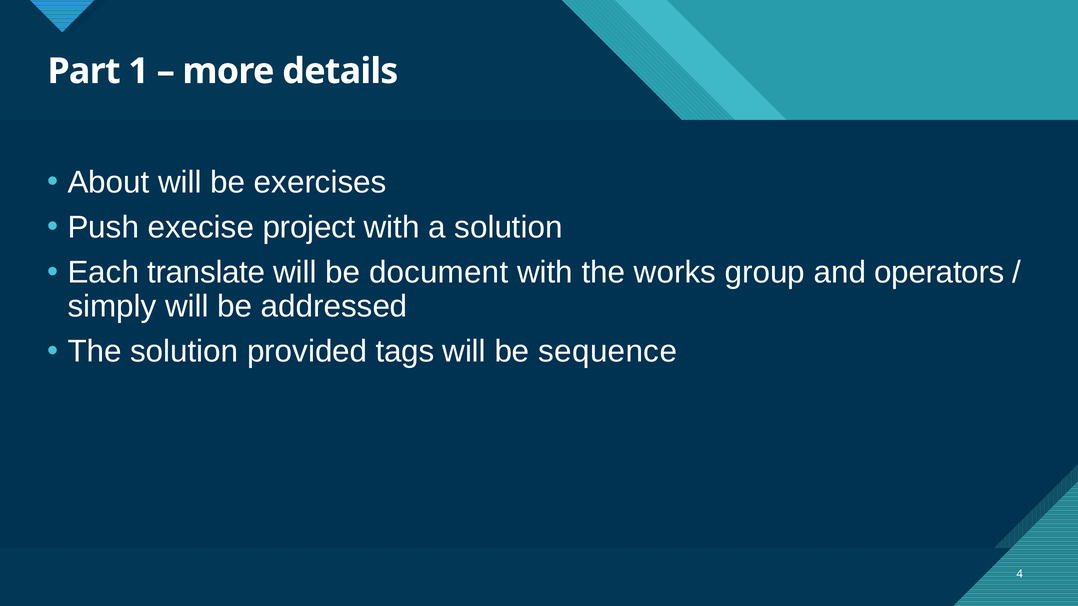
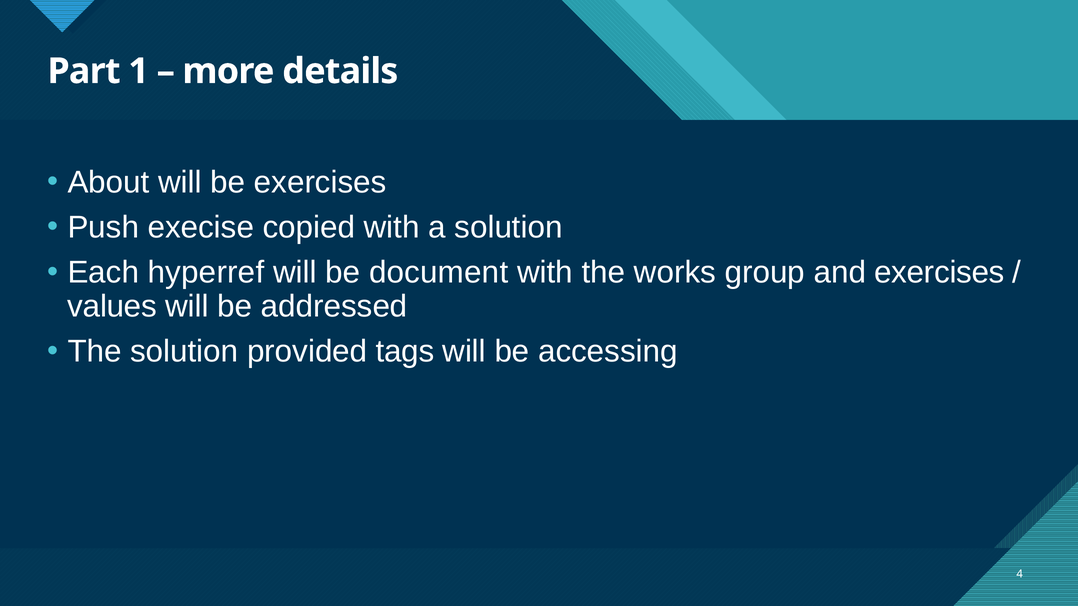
project: project -> copied
translate: translate -> hyperref
and operators: operators -> exercises
simply: simply -> values
sequence: sequence -> accessing
